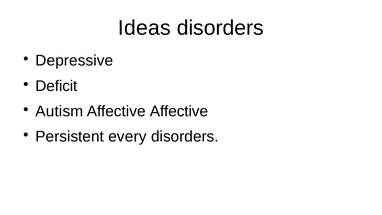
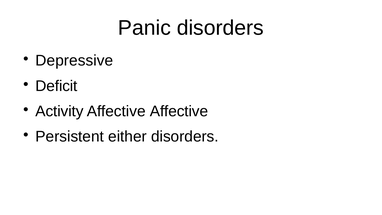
Ideas: Ideas -> Panic
Autism: Autism -> Activity
every: every -> either
